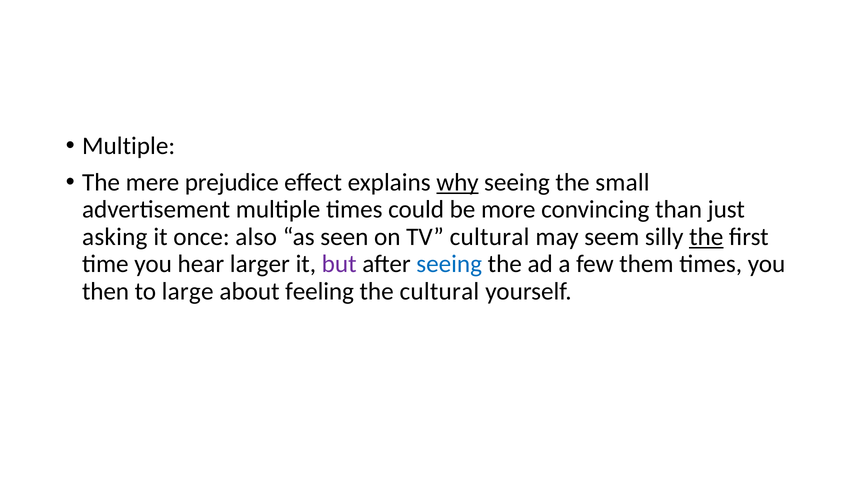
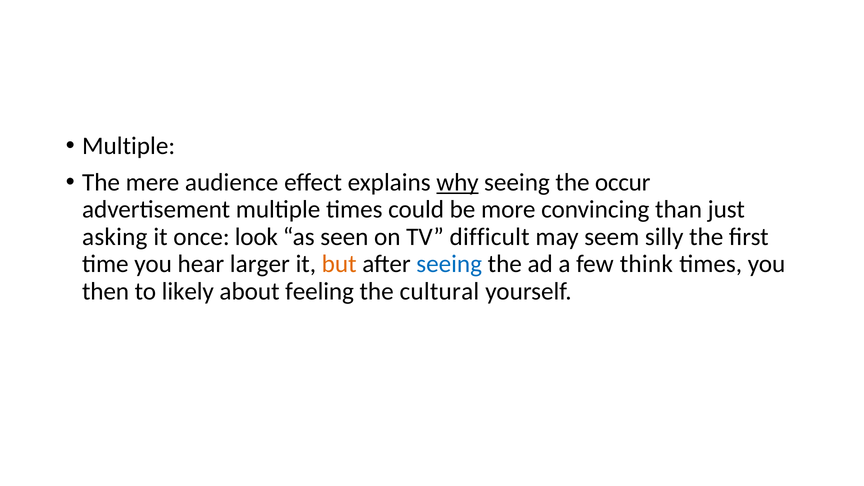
prejudice: prejudice -> audience
small: small -> occur
also: also -> look
TV cultural: cultural -> difficult
the at (706, 237) underline: present -> none
but colour: purple -> orange
them: them -> think
large: large -> likely
